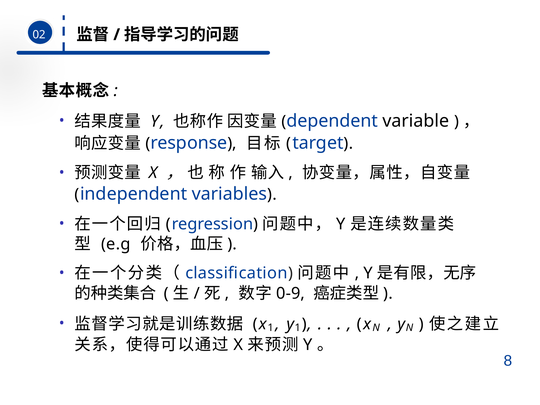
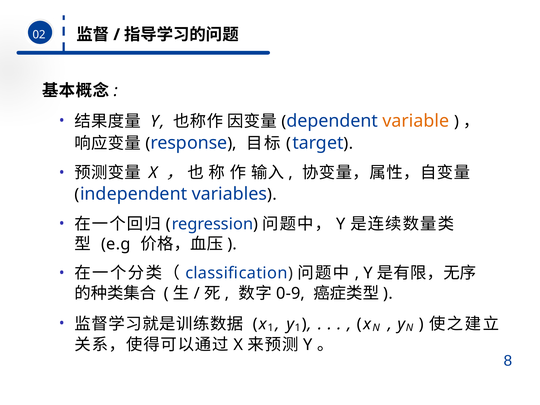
variable colour: black -> orange
